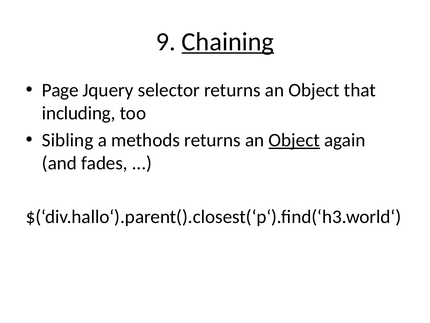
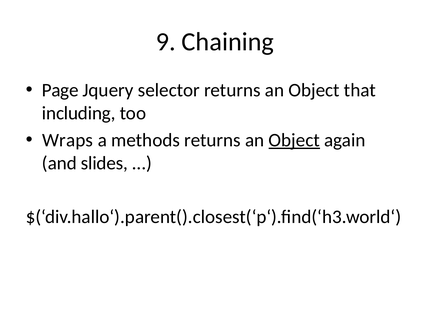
Chaining underline: present -> none
Sibling: Sibling -> Wraps
fades: fades -> slides
